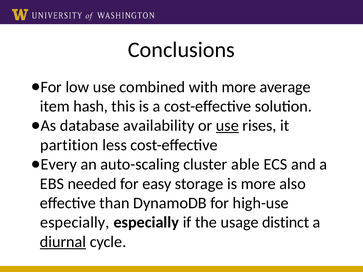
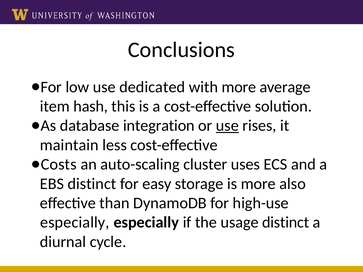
combined: combined -> dedicated
availability: availability -> integration
partition: partition -> maintain
Every: Every -> Costs
able: able -> uses
EBS needed: needed -> distinct
diurnal underline: present -> none
